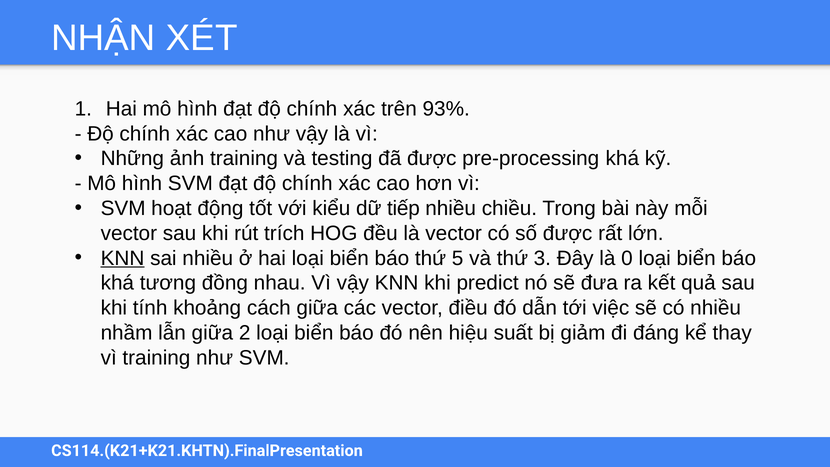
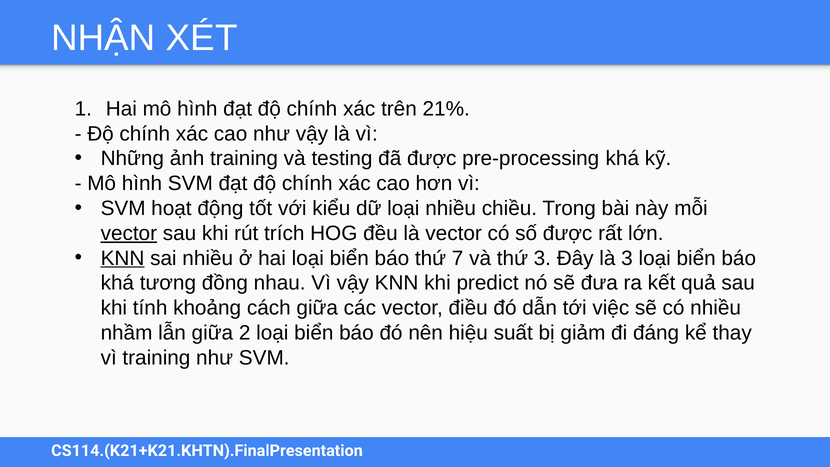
93%: 93% -> 21%
dữ tiếp: tiếp -> loại
vector at (129, 233) underline: none -> present
5: 5 -> 7
là 0: 0 -> 3
